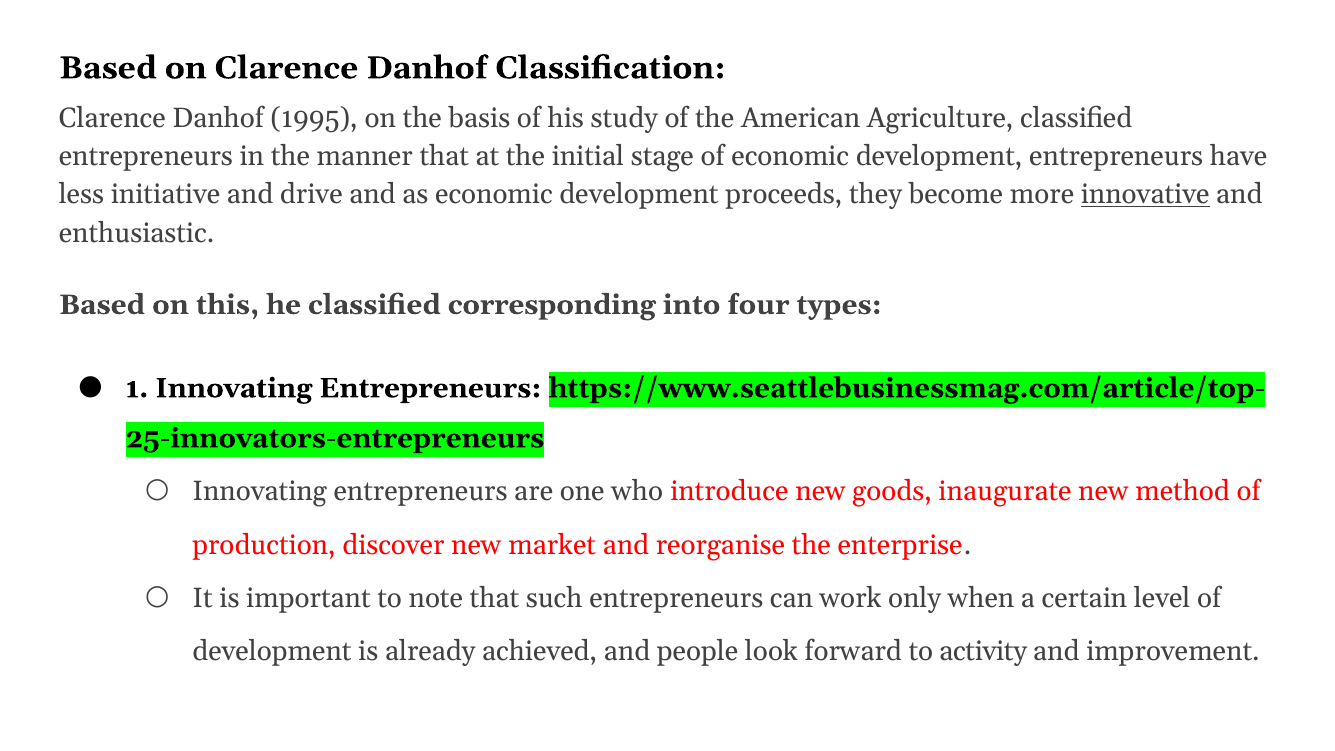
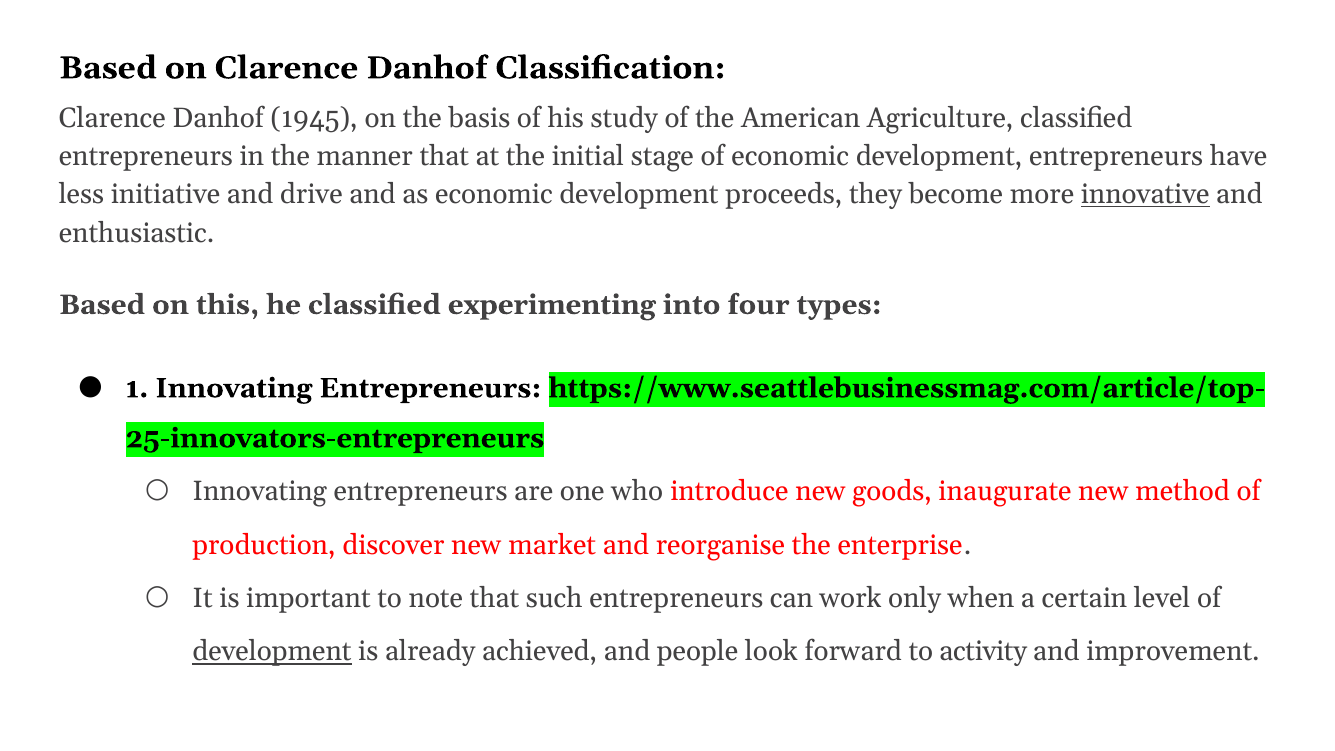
1995: 1995 -> 1945
corresponding: corresponding -> experimenting
development at (272, 652) underline: none -> present
